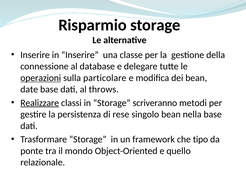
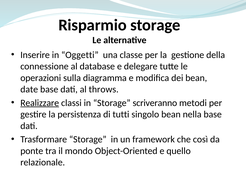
in Inserire: Inserire -> Oggetti
operazioni underline: present -> none
particolare: particolare -> diagramma
rese: rese -> tutti
tipo: tipo -> così
